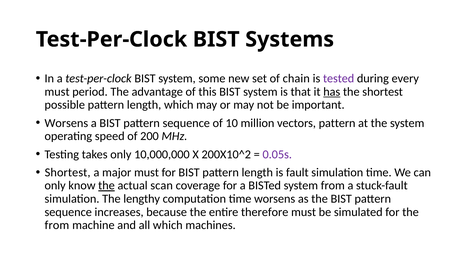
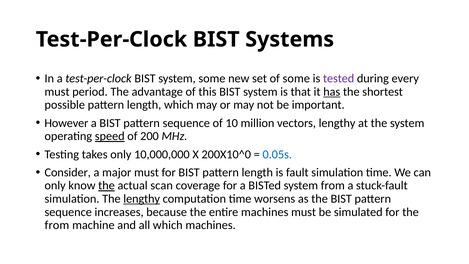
of chain: chain -> some
Worsens at (66, 123): Worsens -> However
vectors pattern: pattern -> lengthy
speed underline: none -> present
200X10^2: 200X10^2 -> 200X10^0
0.05s colour: purple -> blue
Shortest at (68, 172): Shortest -> Consider
lengthy at (142, 199) underline: none -> present
entire therefore: therefore -> machines
